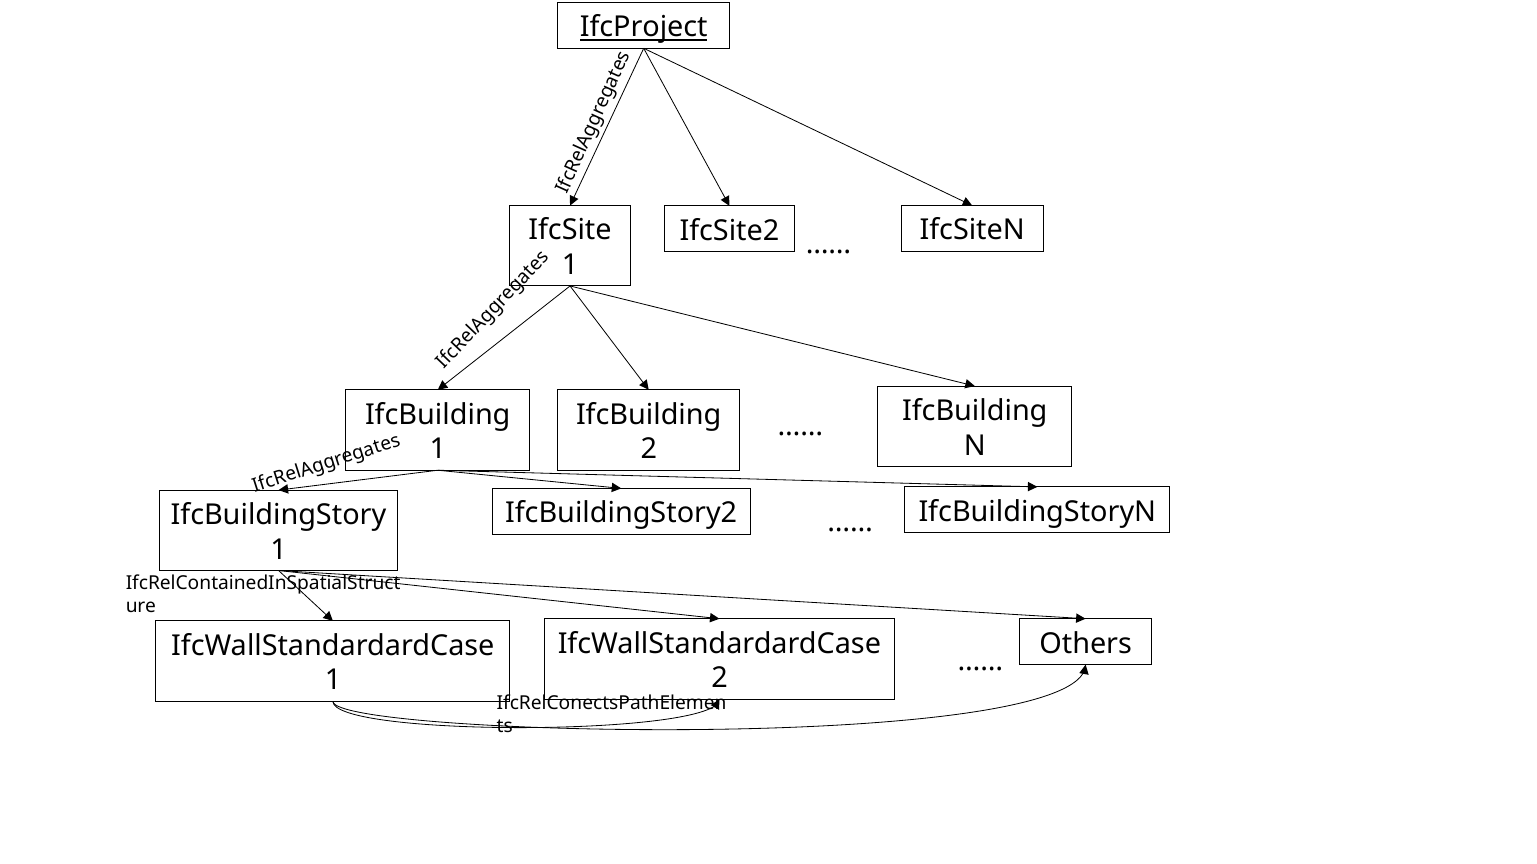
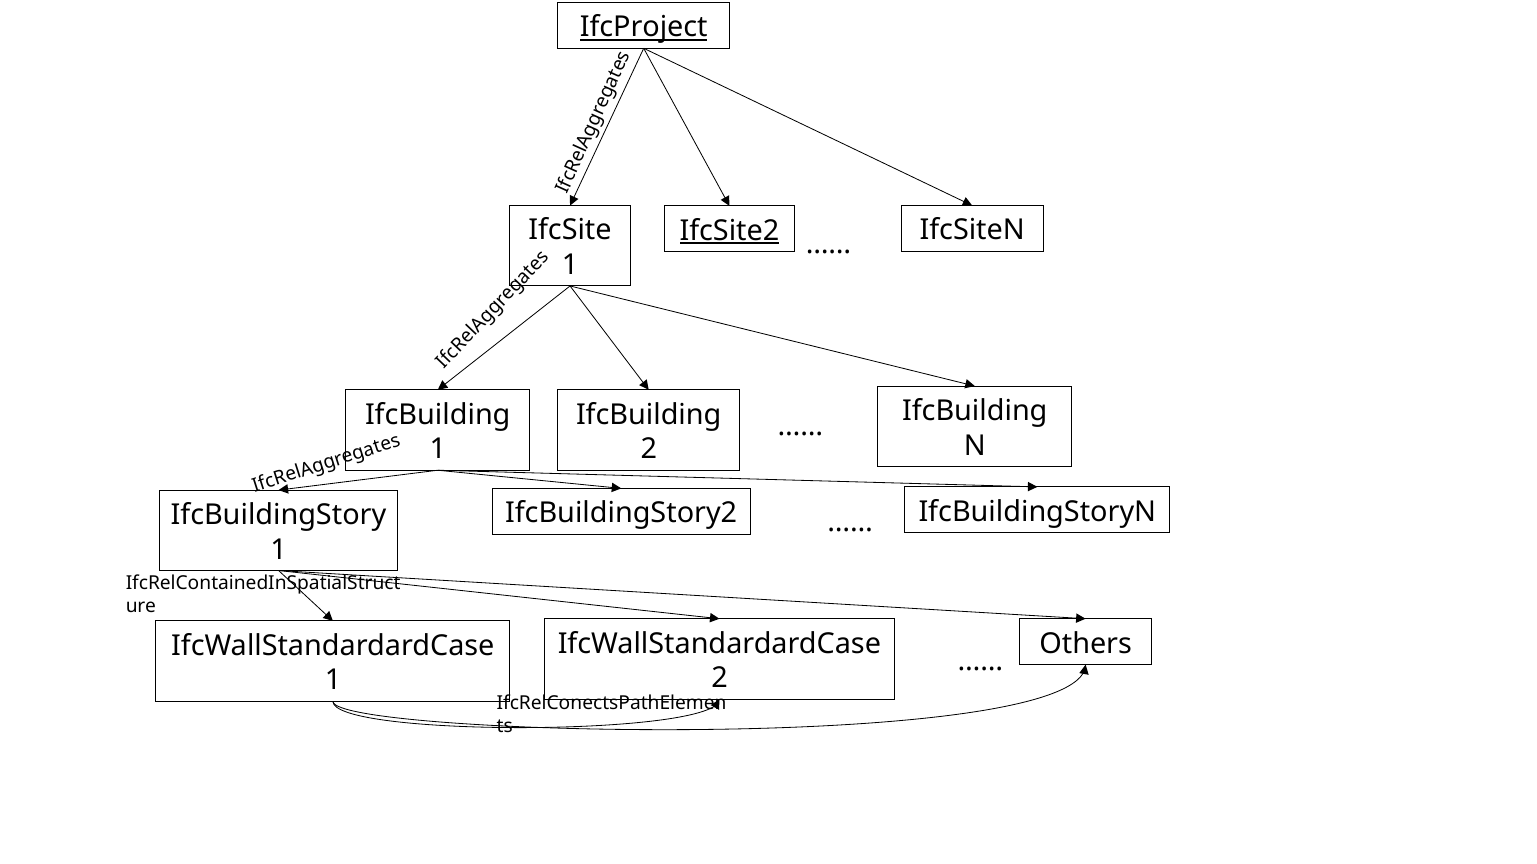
IfcSite2 underline: none -> present
